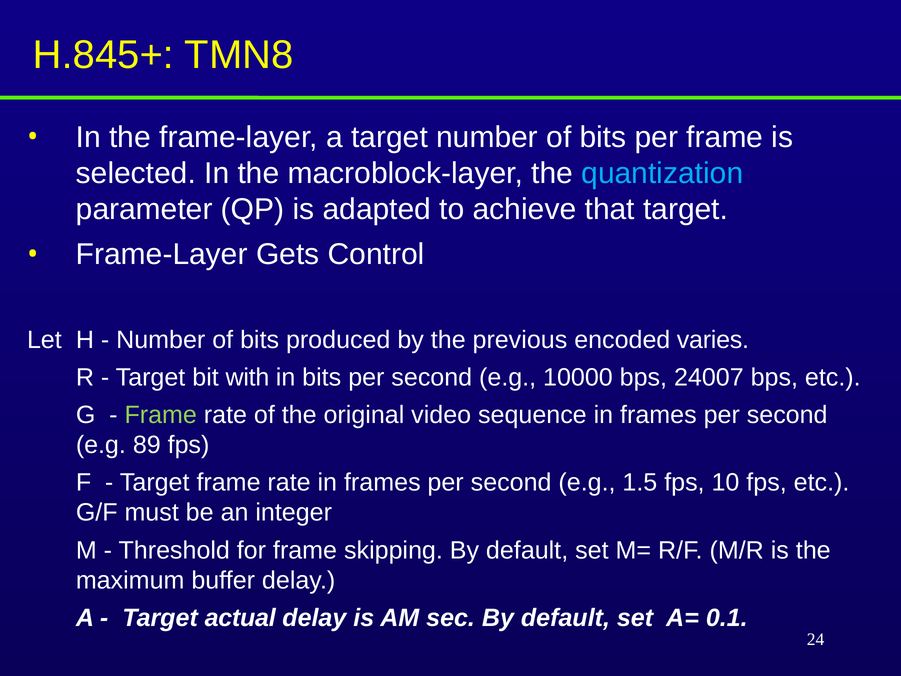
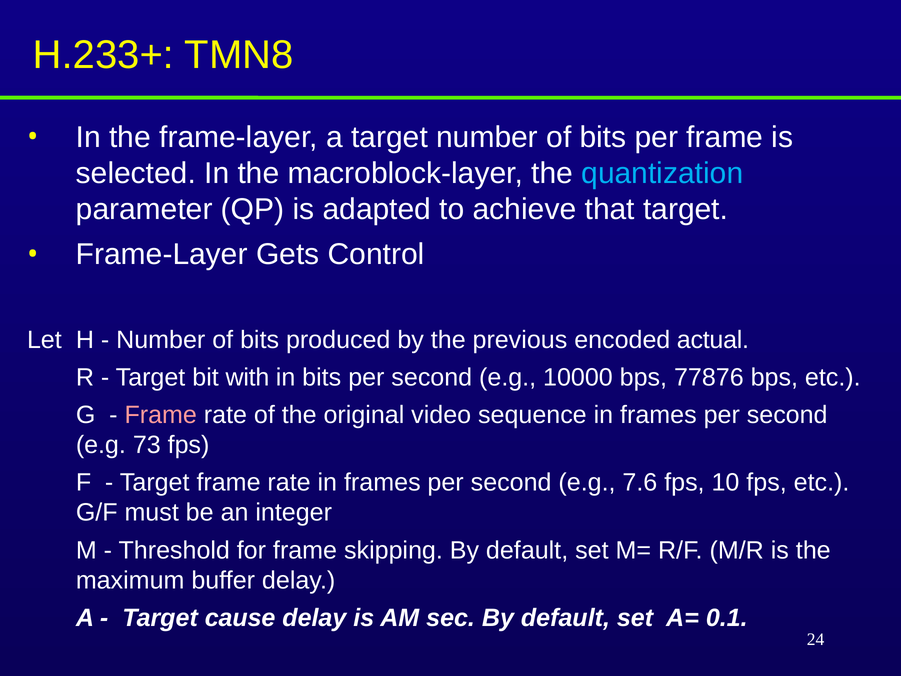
H.845+: H.845+ -> H.233+
varies: varies -> actual
24007: 24007 -> 77876
Frame at (161, 415) colour: light green -> pink
89: 89 -> 73
1.5: 1.5 -> 7.6
actual: actual -> cause
